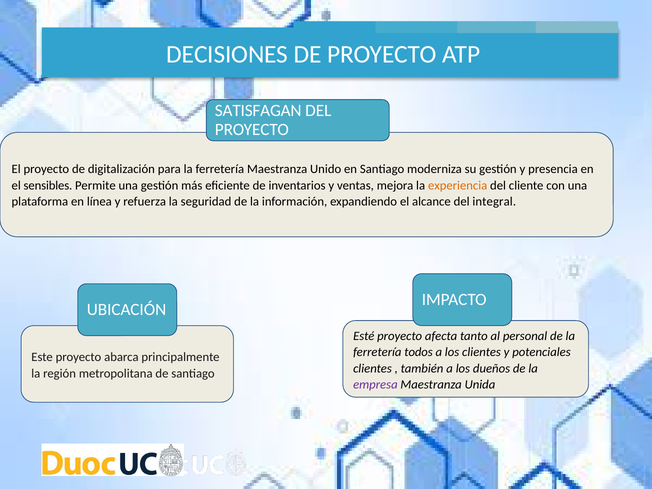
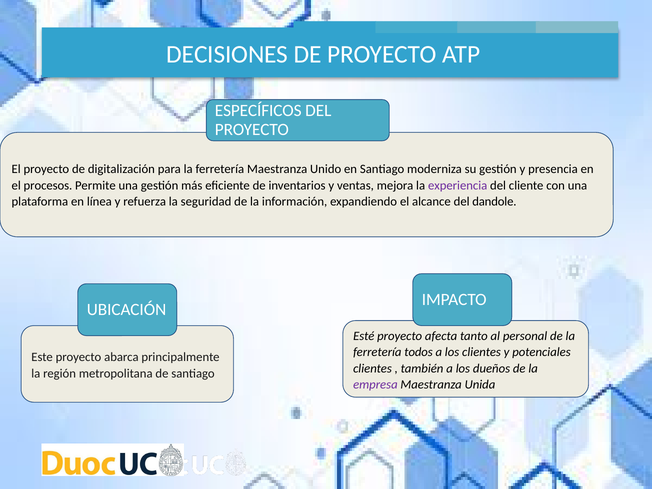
SATISFAGAN: SATISFAGAN -> ESPECÍFICOS
sensibles: sensibles -> procesos
experiencia colour: orange -> purple
integral: integral -> dandole
